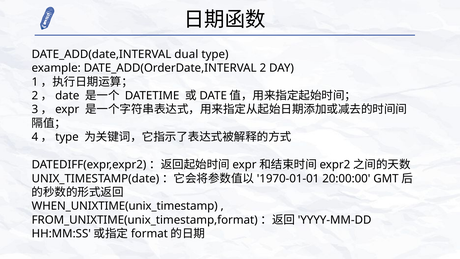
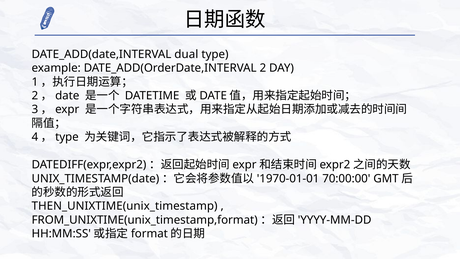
20:00:00: 20:00:00 -> 70:00:00
WHEN_UNIXTIME(unix_timestamp: WHEN_UNIXTIME(unix_timestamp -> THEN_UNIXTIME(unix_timestamp
